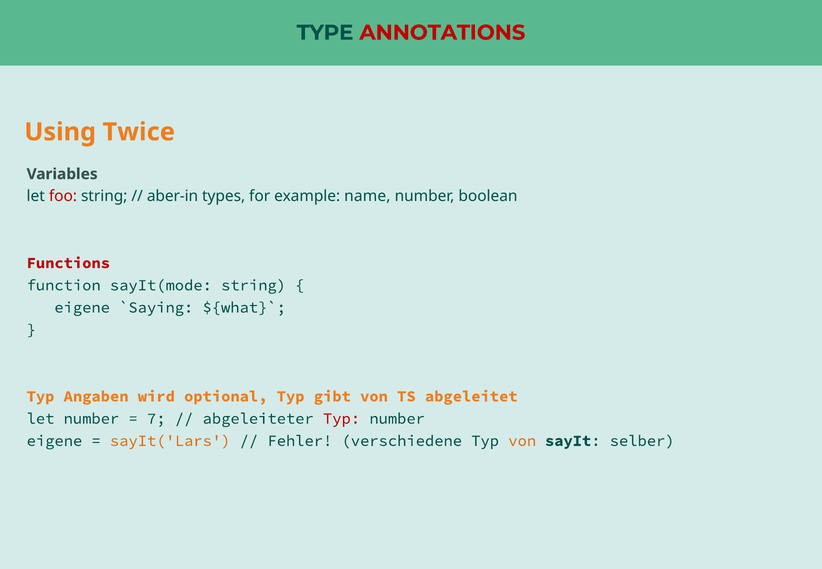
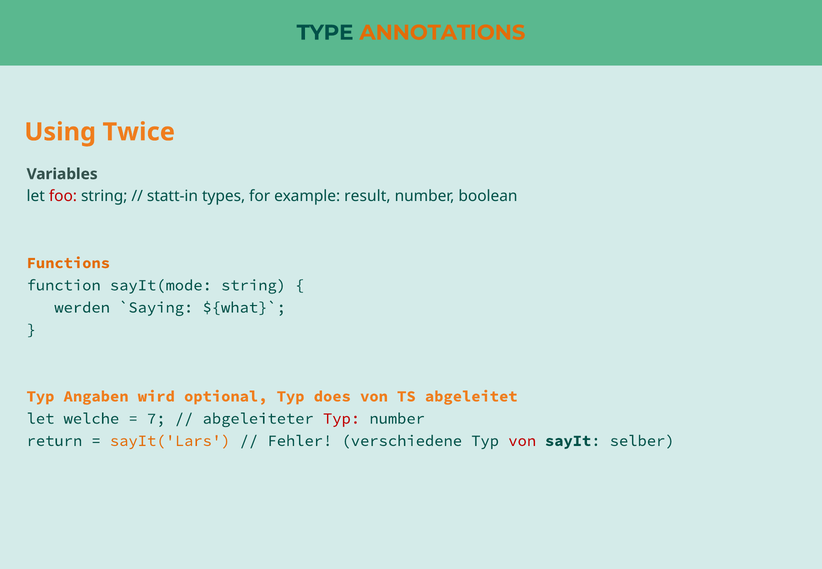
ANNOTATIONS colour: red -> orange
aber-in: aber-in -> statt-in
name: name -> result
Functions colour: red -> orange
eigene at (82, 307): eigene -> werden
gibt: gibt -> does
let number: number -> welche
eigene at (54, 441): eigene -> return
von at (522, 441) colour: orange -> red
